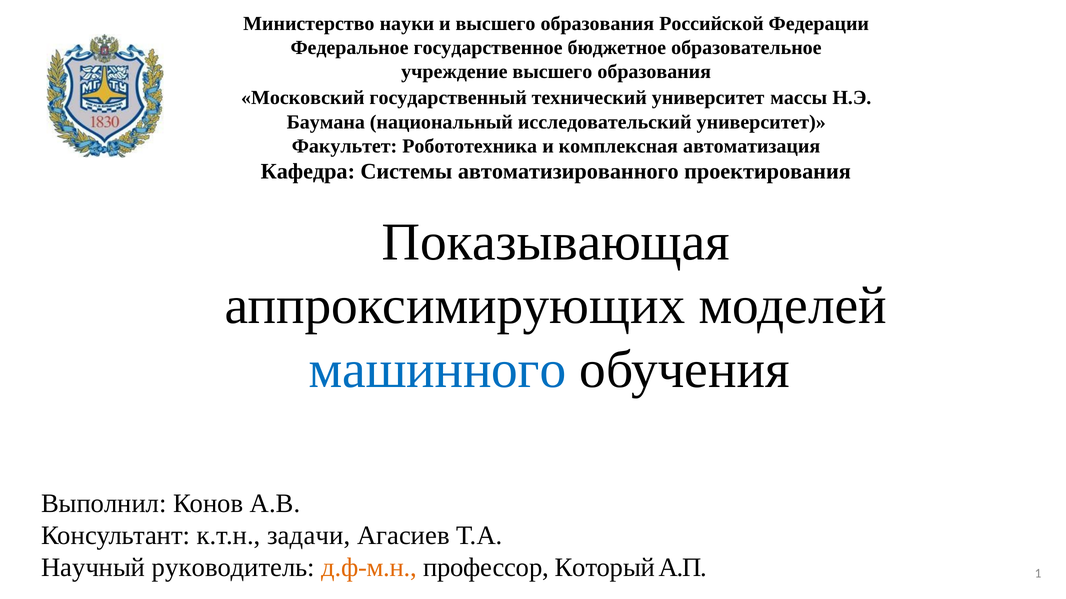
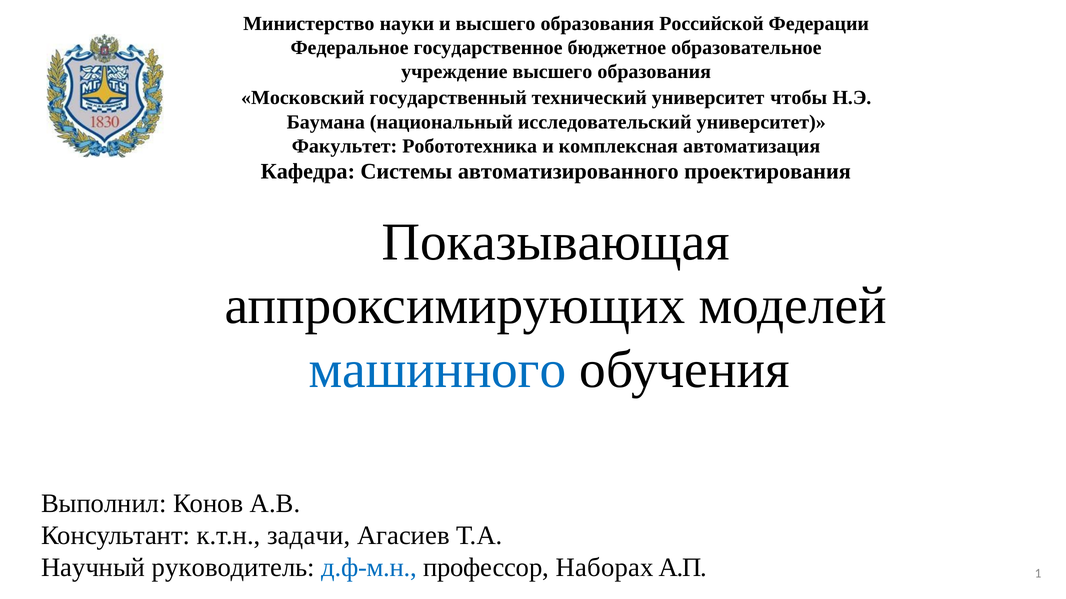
массы: массы -> чтобы
д.ф-м.н colour: orange -> blue
Который: Который -> Наборах
